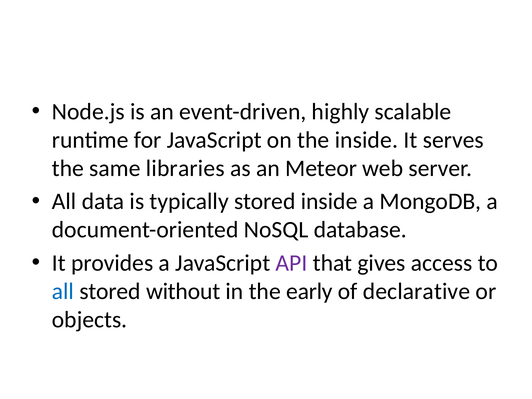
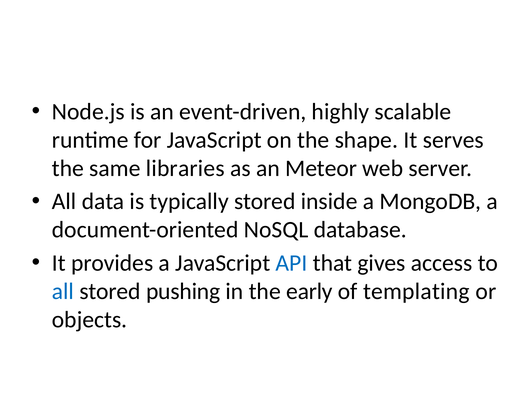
the inside: inside -> shape
API colour: purple -> blue
without: without -> pushing
declarative: declarative -> templating
